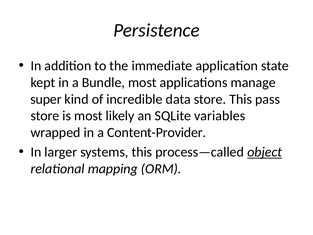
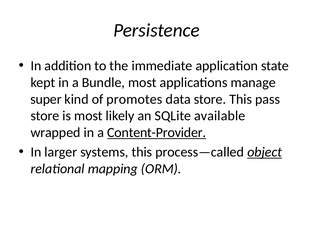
incredible: incredible -> promotes
variables: variables -> available
Content-Provider underline: none -> present
